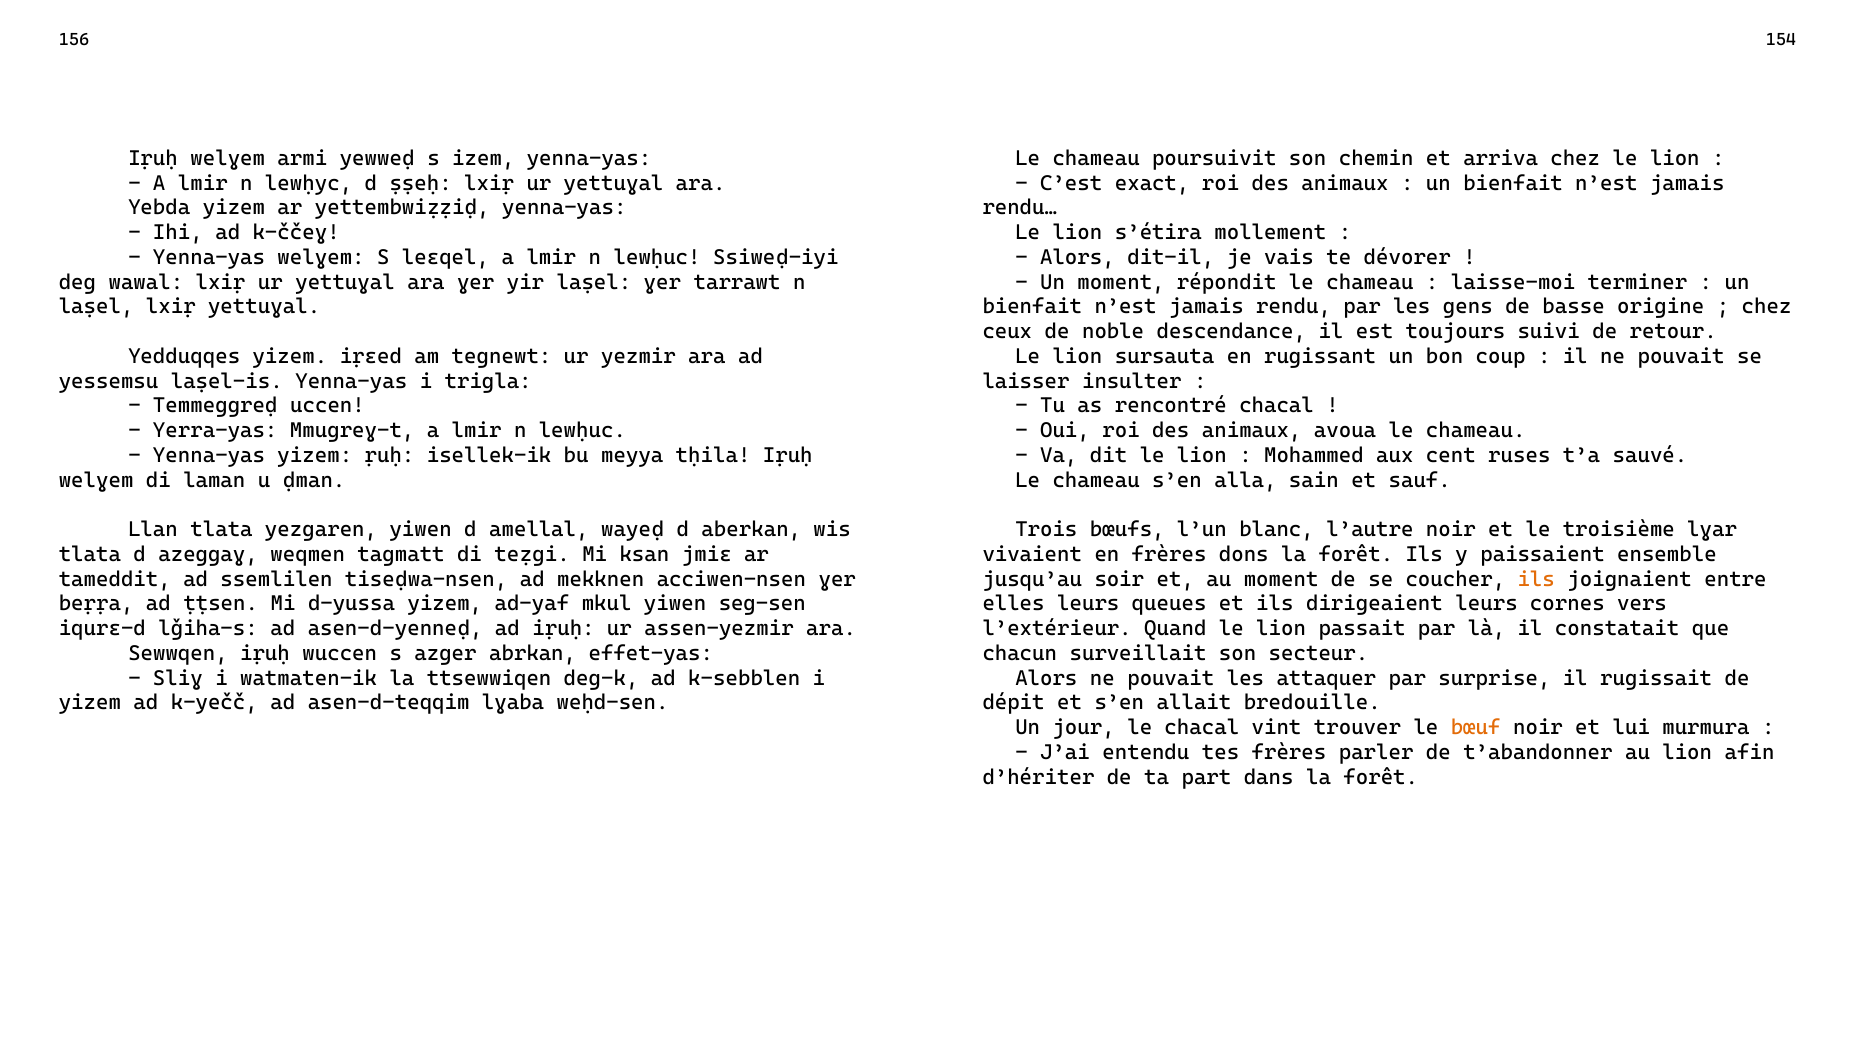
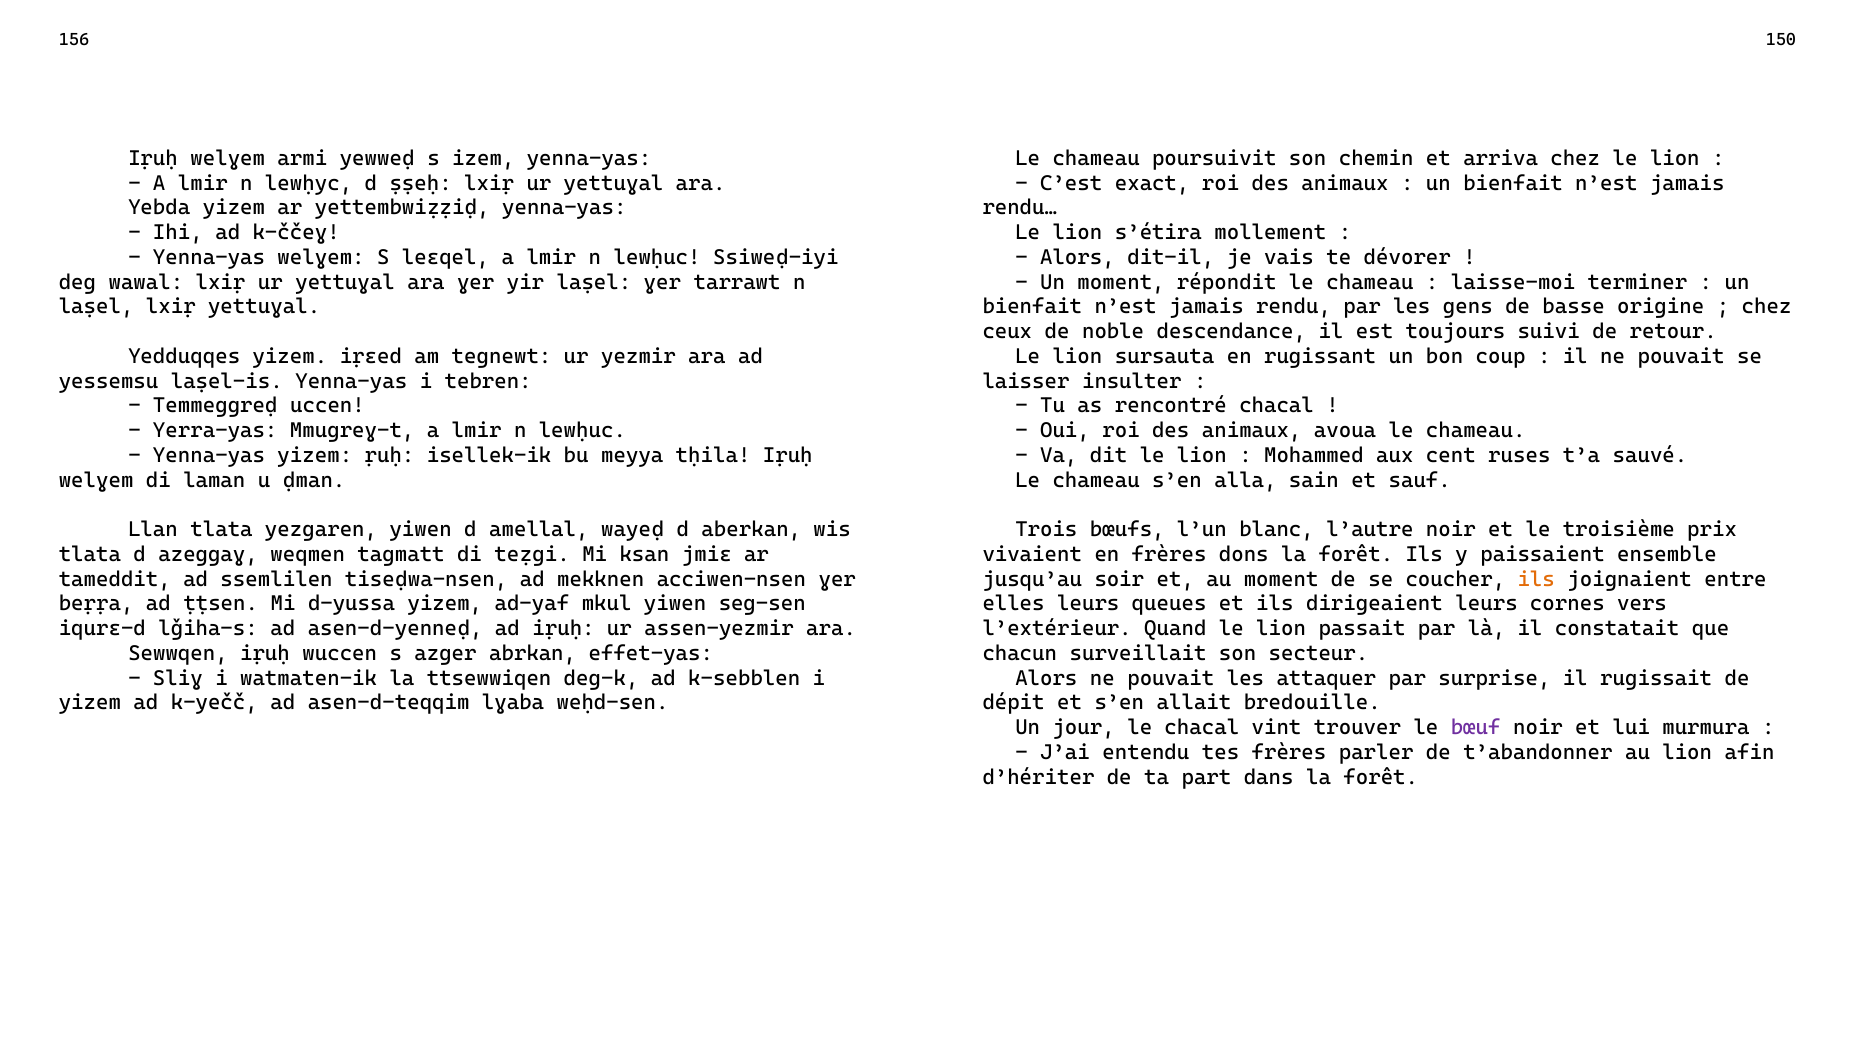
154: 154 -> 150
trigla: trigla -> tebren
lɣar: lɣar -> prix
bœuf colour: orange -> purple
